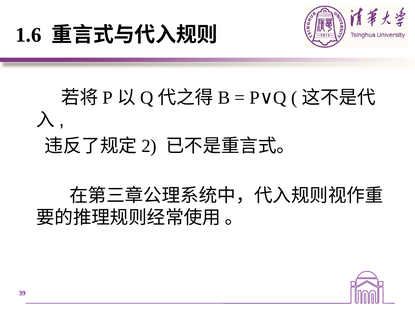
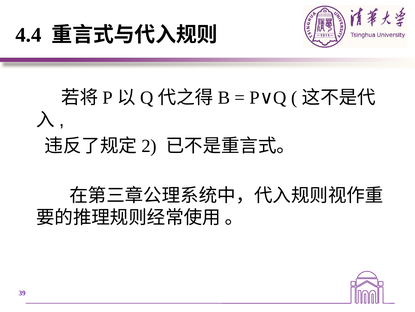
1.6: 1.6 -> 4.4
